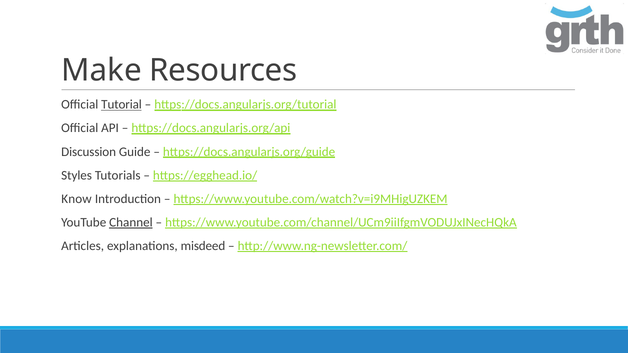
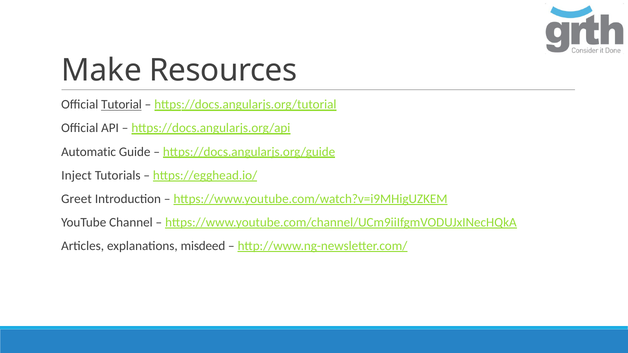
Discussion: Discussion -> Automatic
Styles: Styles -> Inject
Know: Know -> Greet
Channel underline: present -> none
